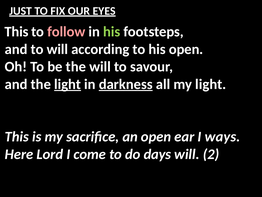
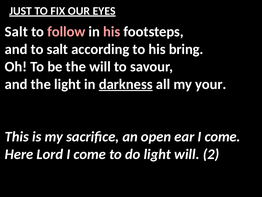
This at (16, 32): This -> Salt
his at (112, 32) colour: light green -> pink
to will: will -> salt
his open: open -> bring
light at (68, 84) underline: present -> none
my light: light -> your
ear I ways: ways -> come
do days: days -> light
